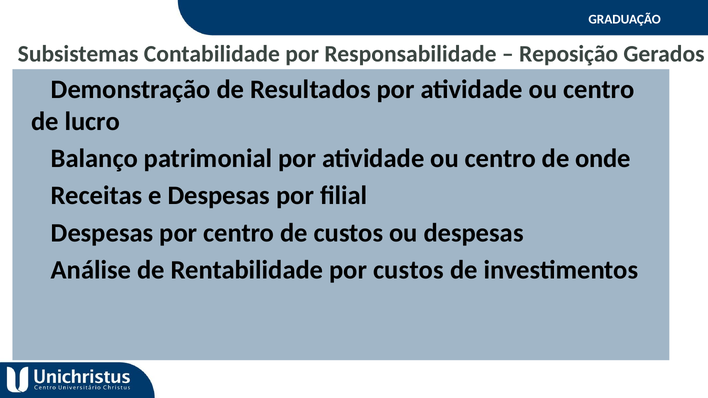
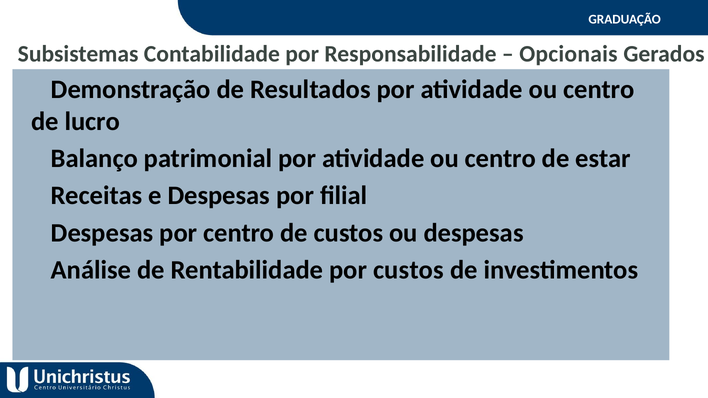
Reposição: Reposição -> Opcionais
onde: onde -> estar
